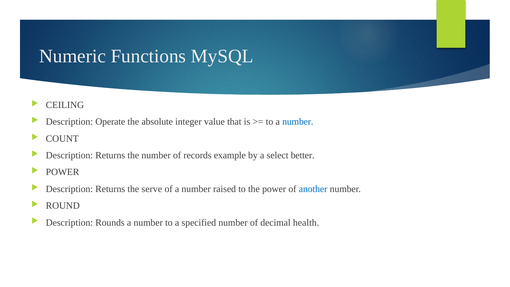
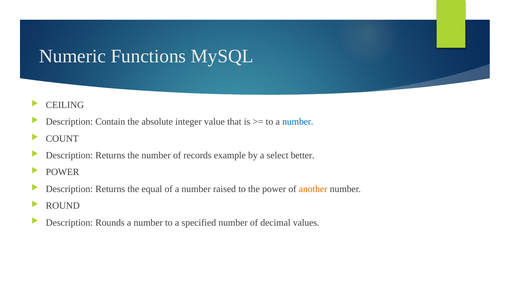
Operate: Operate -> Contain
serve: serve -> equal
another colour: blue -> orange
health: health -> values
